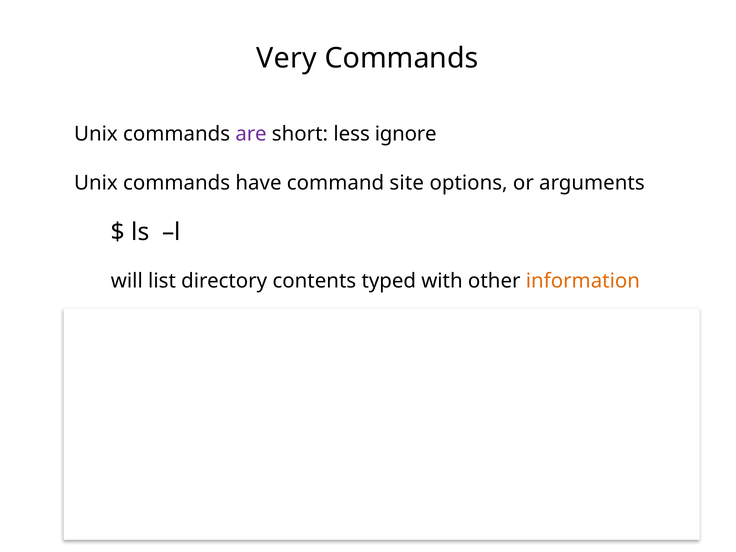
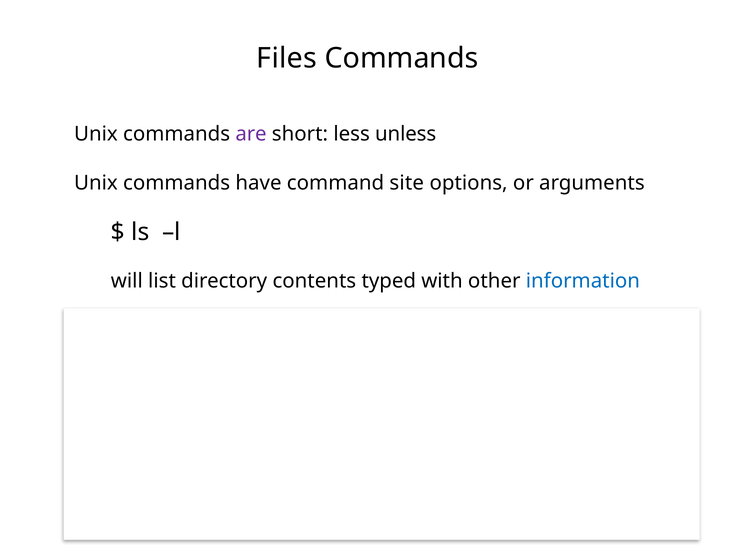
Very: Very -> Files
ignore: ignore -> unless
information colour: orange -> blue
